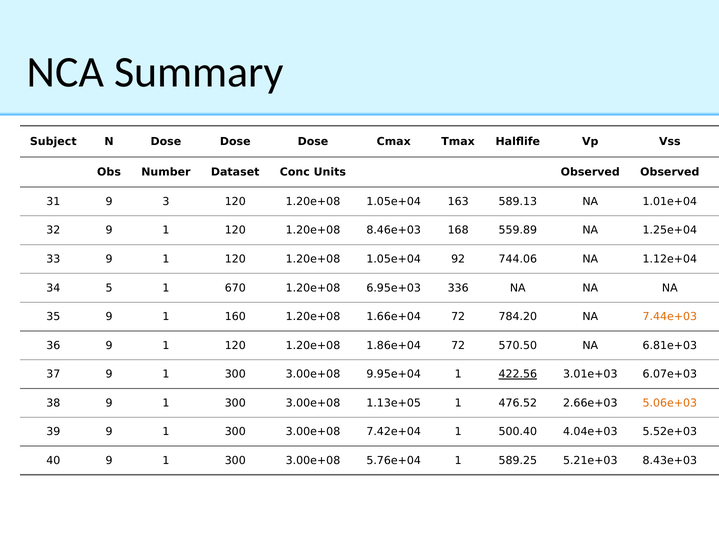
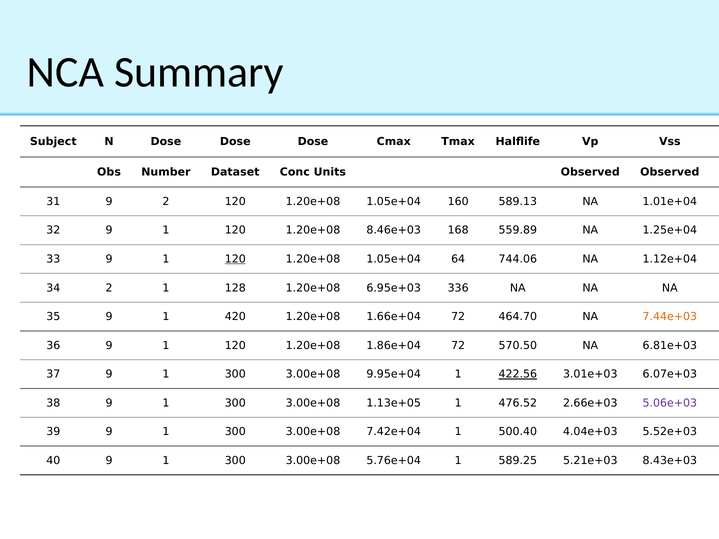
9 3: 3 -> 2
163: 163 -> 160
120 at (235, 259) underline: none -> present
92: 92 -> 64
34 5: 5 -> 2
670: 670 -> 128
160: 160 -> 420
784.20: 784.20 -> 464.70
5.06e+03 at (670, 403) colour: orange -> purple
